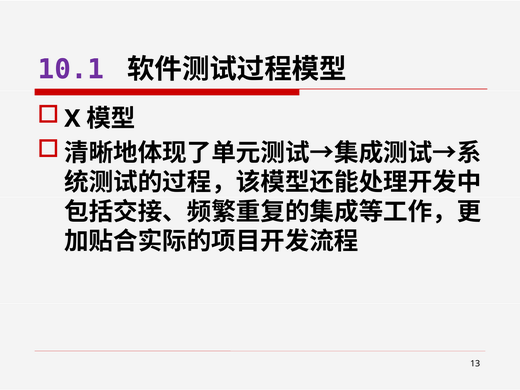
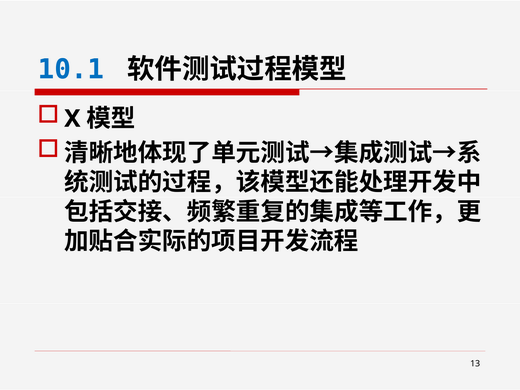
10.1 colour: purple -> blue
